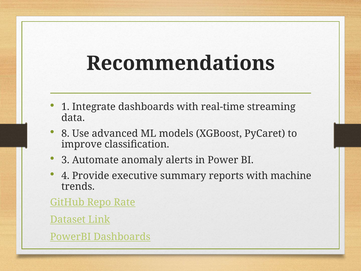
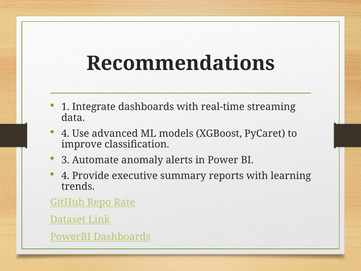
8 at (65, 133): 8 -> 4
machine: machine -> learning
